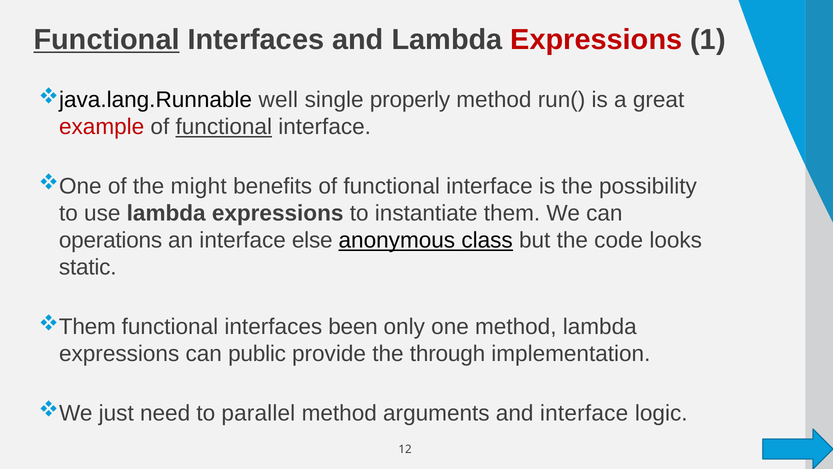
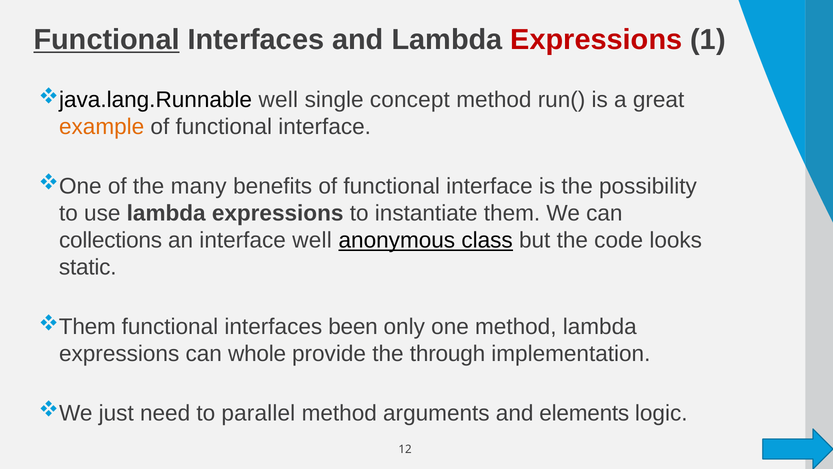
properly: properly -> concept
example colour: red -> orange
functional at (224, 127) underline: present -> none
might: might -> many
operations: operations -> collections
interface else: else -> well
public: public -> whole
and interface: interface -> elements
